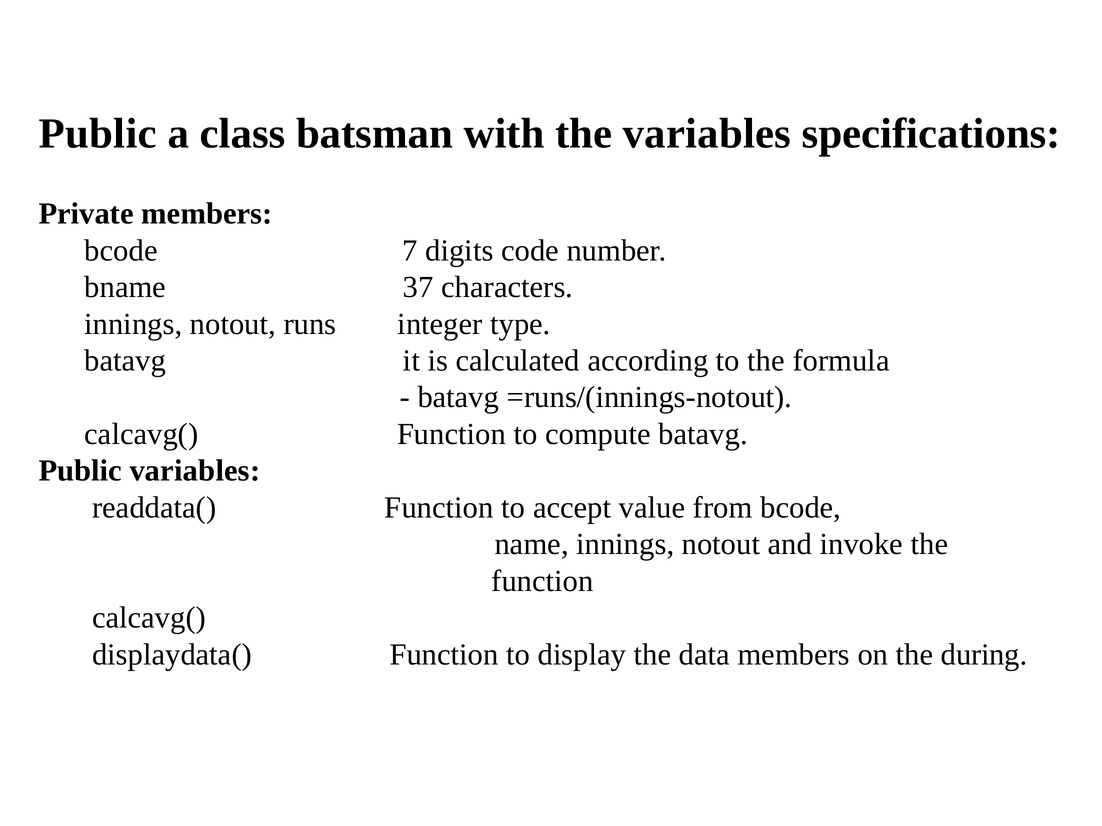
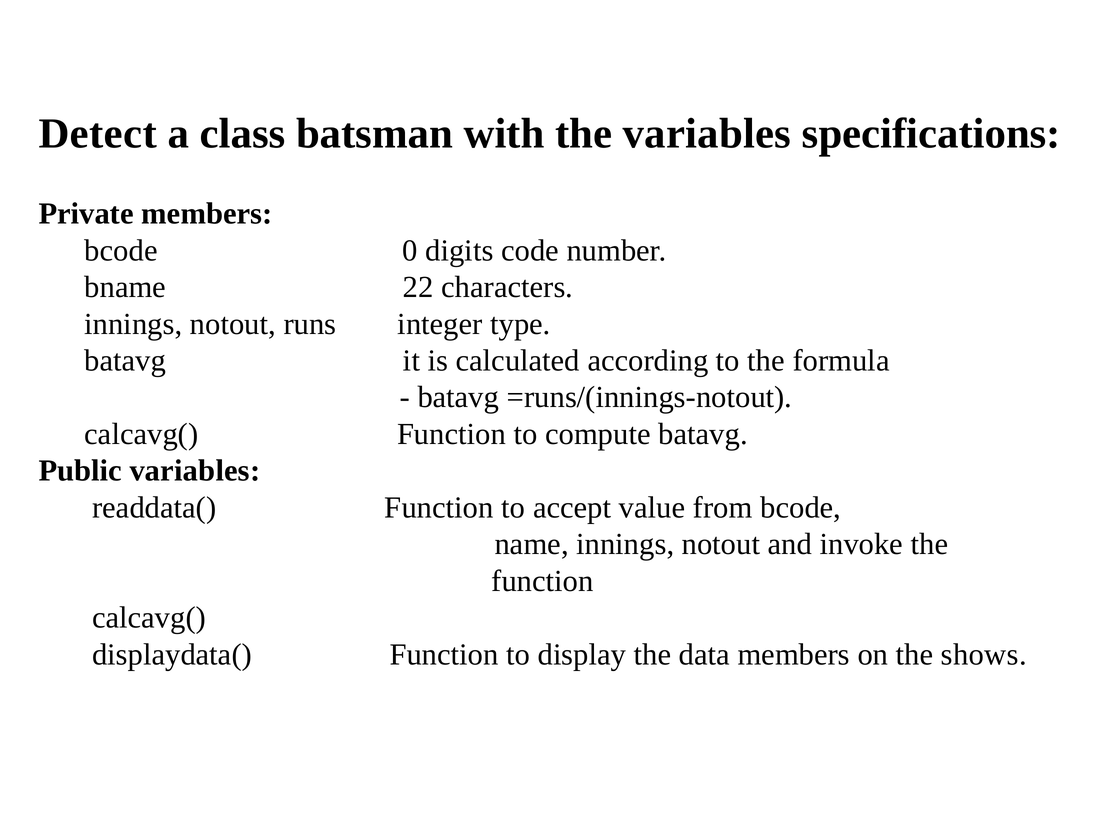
Public at (98, 134): Public -> Detect
7: 7 -> 0
37: 37 -> 22
during: during -> shows
